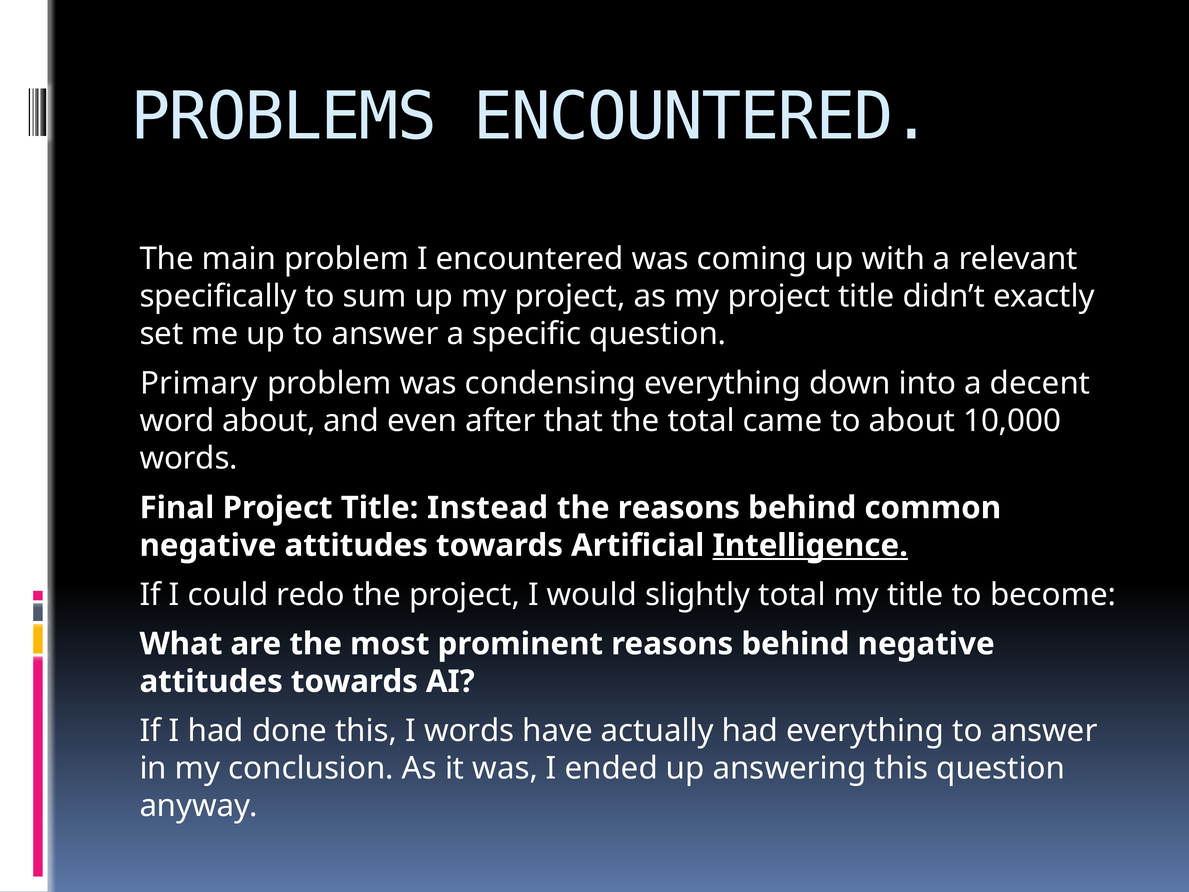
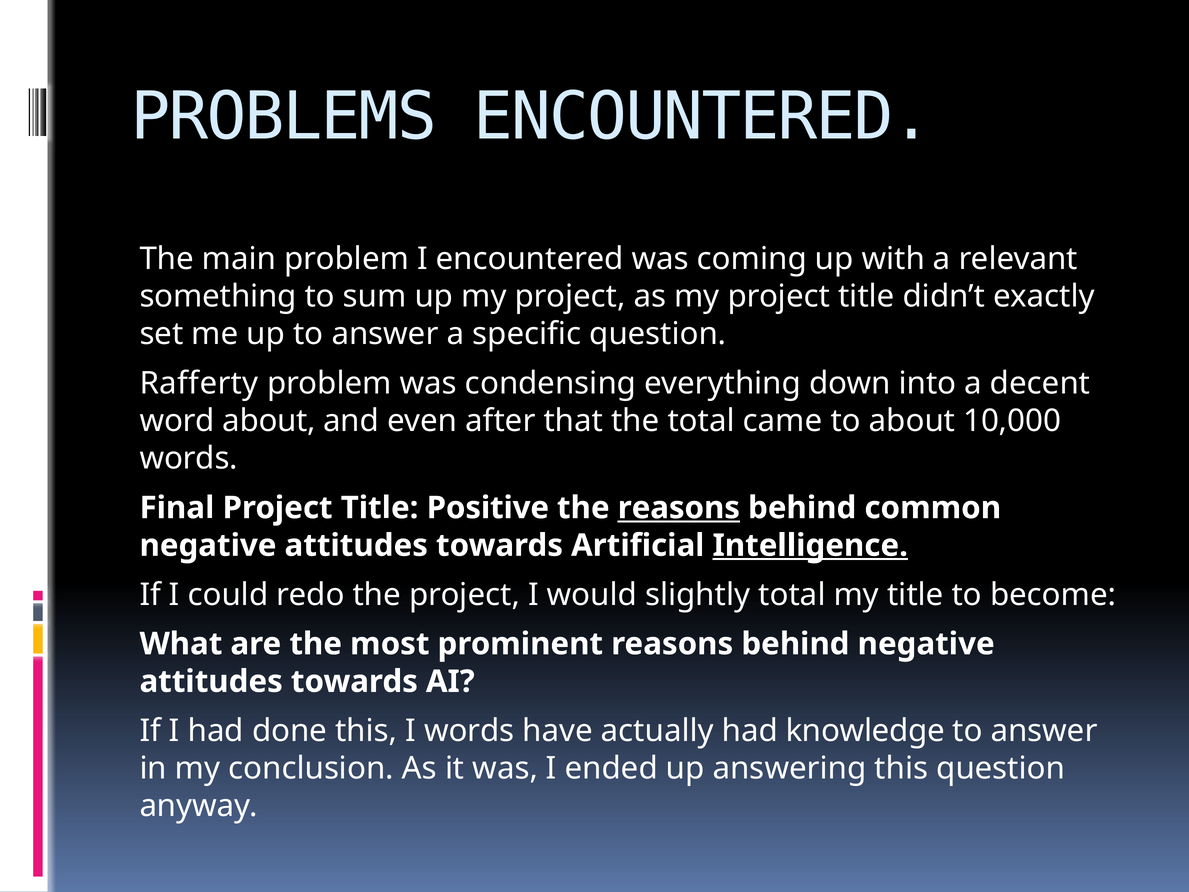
specifically: specifically -> something
Primary: Primary -> Rafferty
Instead: Instead -> Positive
reasons at (679, 508) underline: none -> present
had everything: everything -> knowledge
